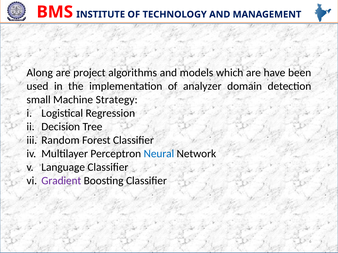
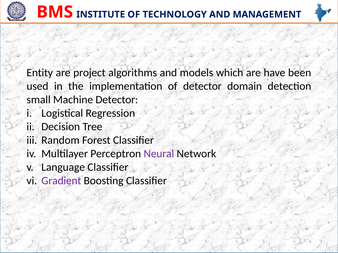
Along: Along -> Entity
of analyzer: analyzer -> detector
Machine Strategy: Strategy -> Detector
Neural colour: blue -> purple
